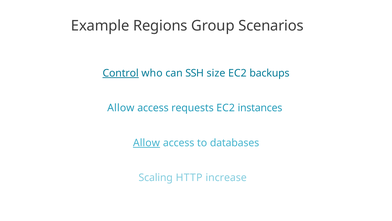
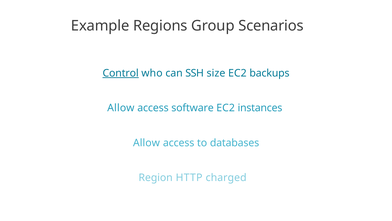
requests: requests -> software
Allow at (146, 143) underline: present -> none
Scaling: Scaling -> Region
increase: increase -> charged
